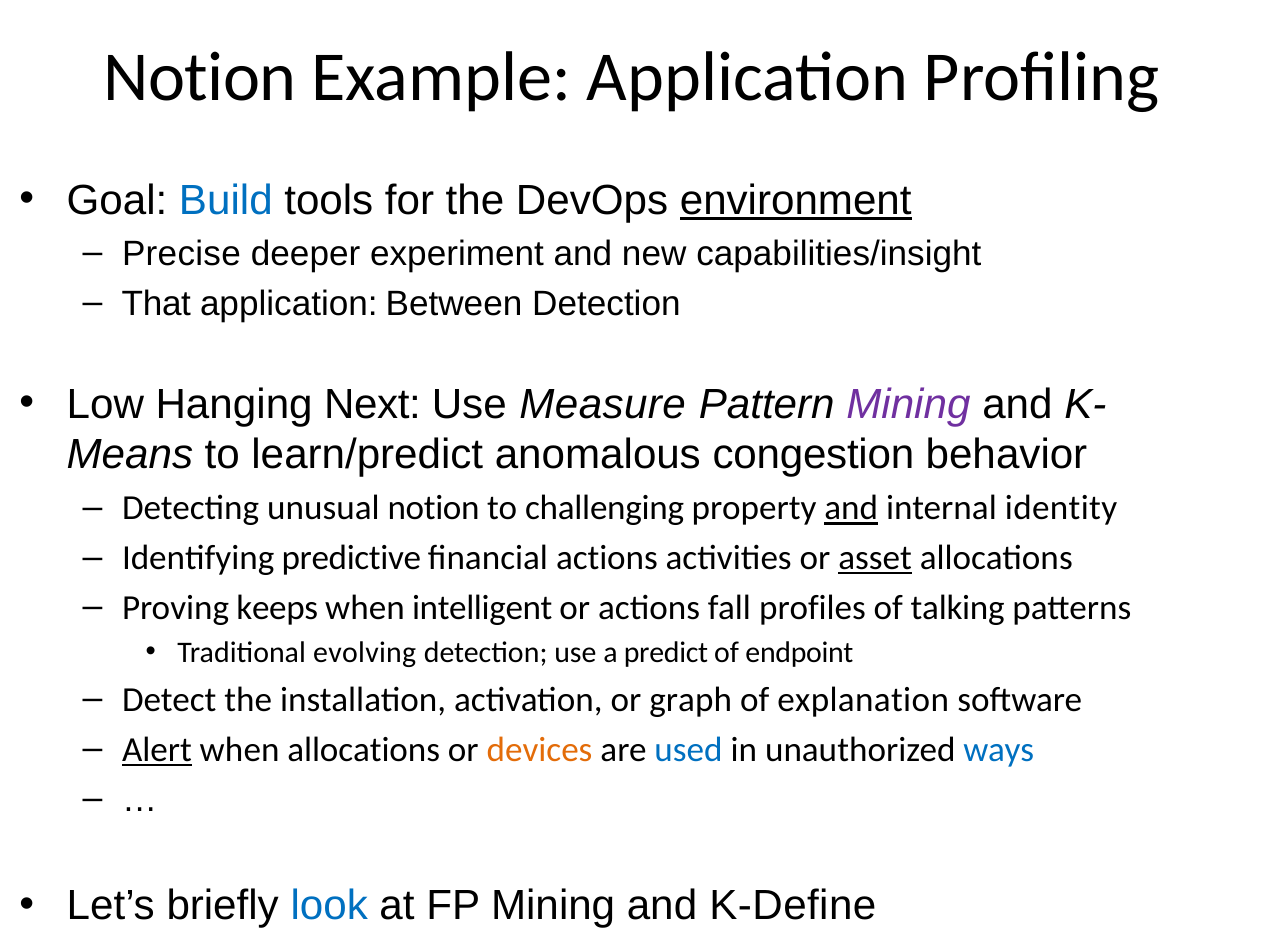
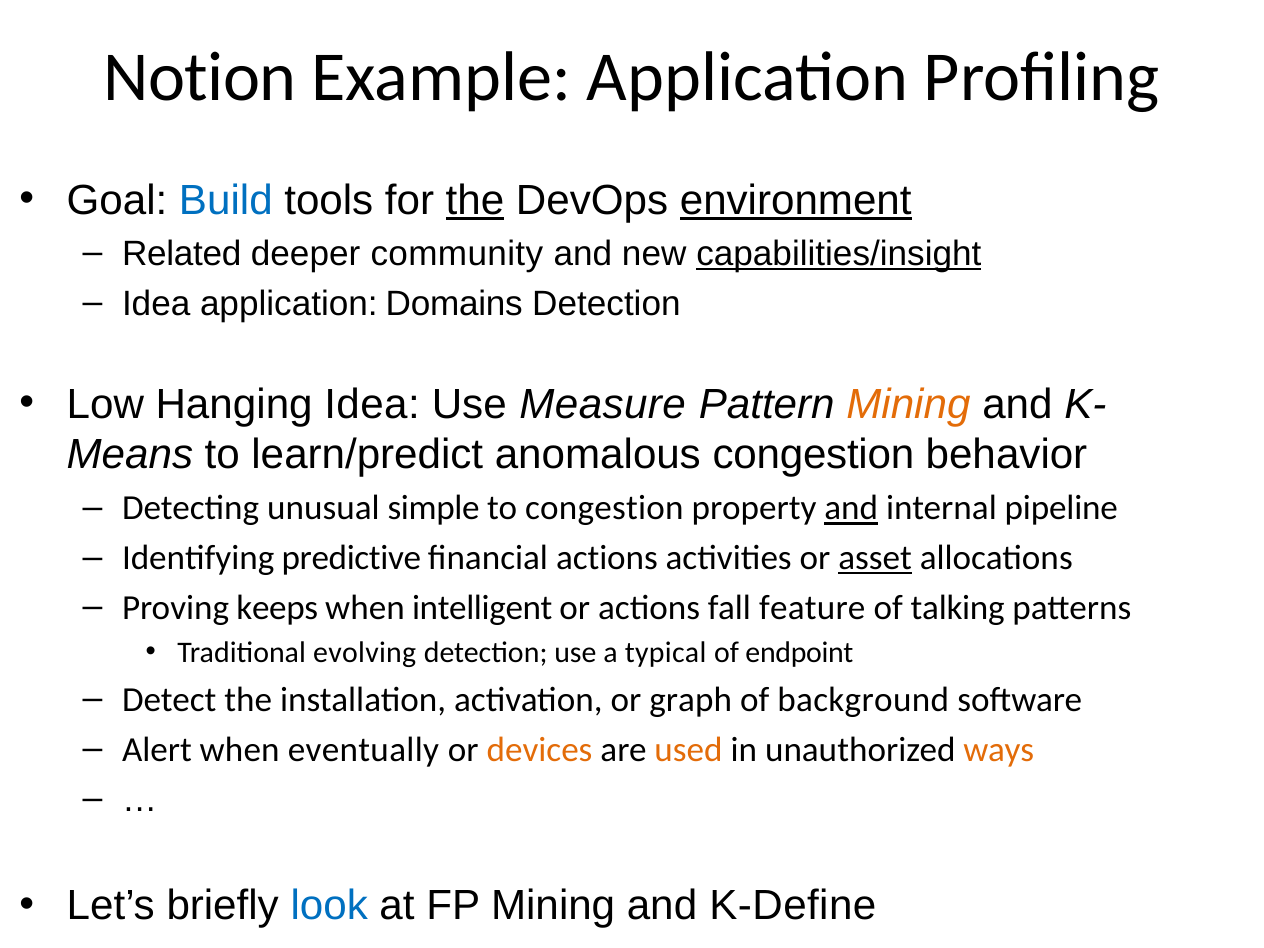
the at (475, 200) underline: none -> present
Precise: Precise -> Related
experiment: experiment -> community
capabilities/insight underline: none -> present
That at (156, 304): That -> Idea
Between: Between -> Domains
Hanging Next: Next -> Idea
Mining at (908, 404) colour: purple -> orange
unusual notion: notion -> simple
to challenging: challenging -> congestion
identity: identity -> pipeline
profiles: profiles -> feature
predict: predict -> typical
explanation: explanation -> background
Alert underline: present -> none
when allocations: allocations -> eventually
used colour: blue -> orange
ways colour: blue -> orange
